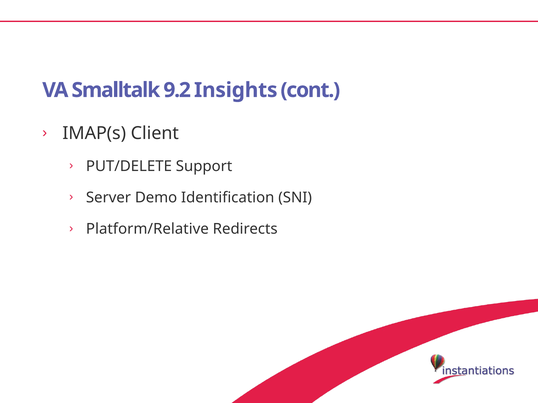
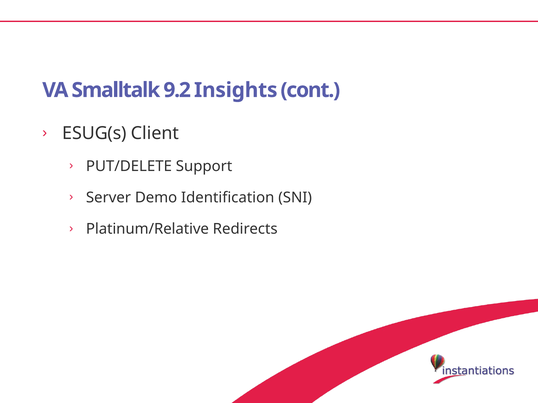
IMAP(s: IMAP(s -> ESUG(s
Platform/Relative: Platform/Relative -> Platinum/Relative
